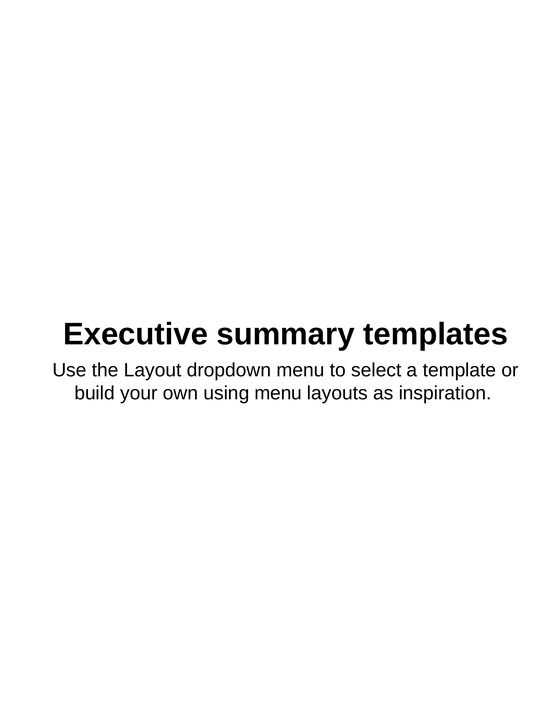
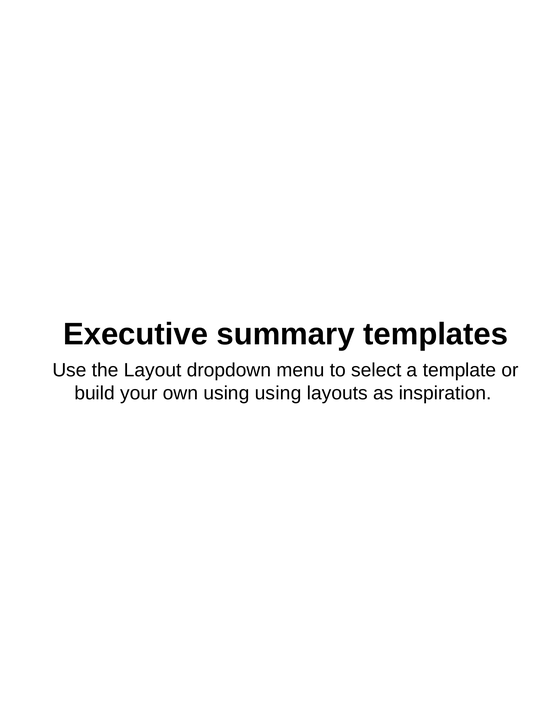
using menu: menu -> using
